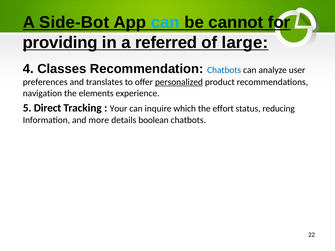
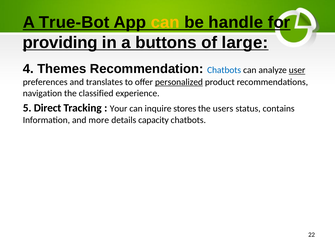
Side-Bot: Side-Bot -> True-Bot
can at (165, 22) colour: light blue -> yellow
cannot: cannot -> handle
referred: referred -> buttons
Classes: Classes -> Themes
user underline: none -> present
elements: elements -> classified
which: which -> stores
effort: effort -> users
reducing: reducing -> contains
boolean: boolean -> capacity
